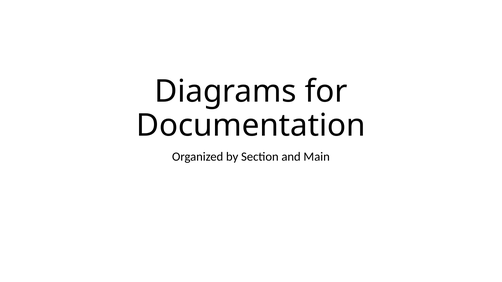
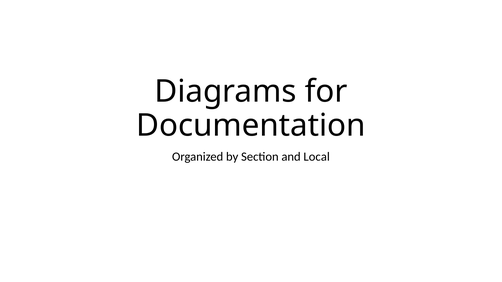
Main: Main -> Local
